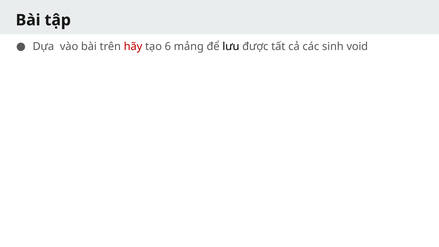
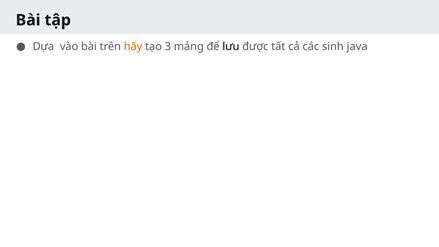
hãy colour: red -> orange
6: 6 -> 3
void: void -> java
